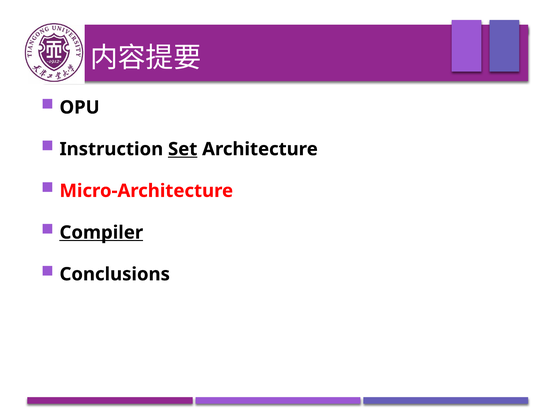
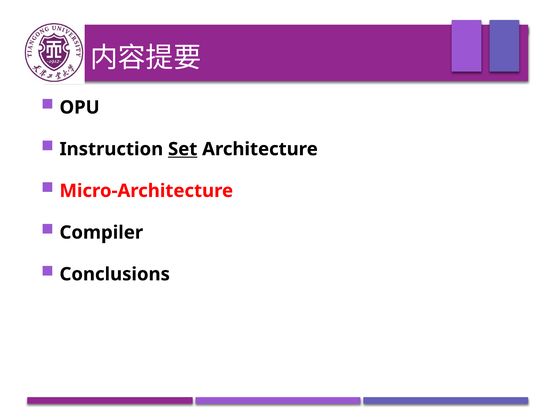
Compiler underline: present -> none
